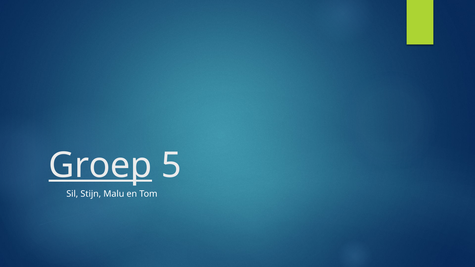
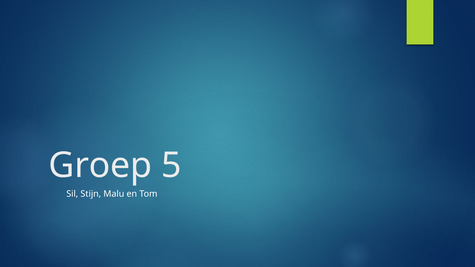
Groep underline: present -> none
